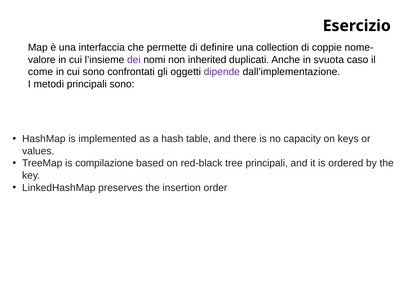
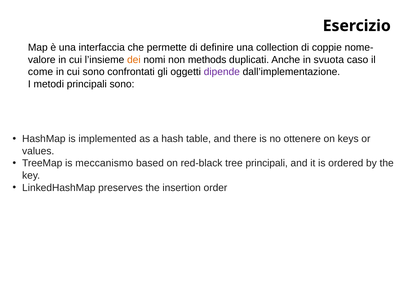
dei colour: purple -> orange
inherited: inherited -> methods
capacity: capacity -> ottenere
compilazione: compilazione -> meccanismo
